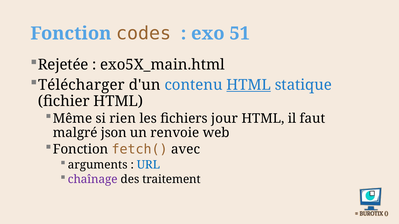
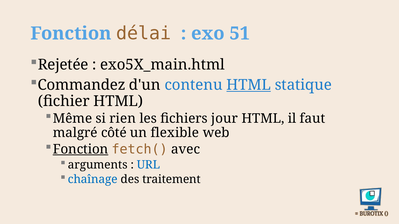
codes: codes -> délai
Télécharger: Télécharger -> Commandez
json: json -> côté
renvoie: renvoie -> flexible
Fonction at (81, 149) underline: none -> present
chaînage colour: purple -> blue
